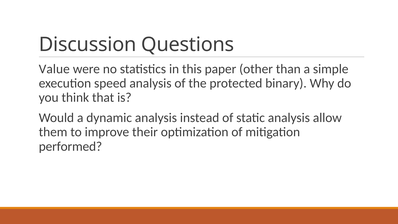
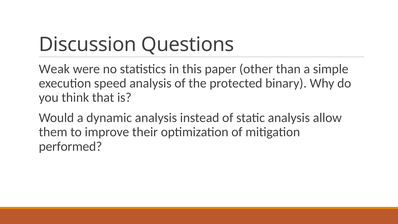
Value: Value -> Weak
